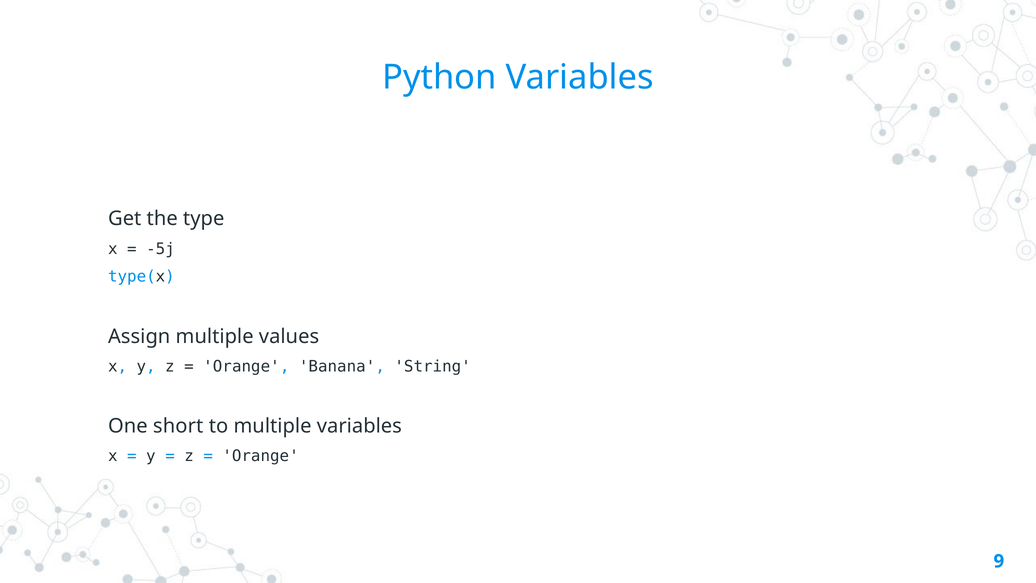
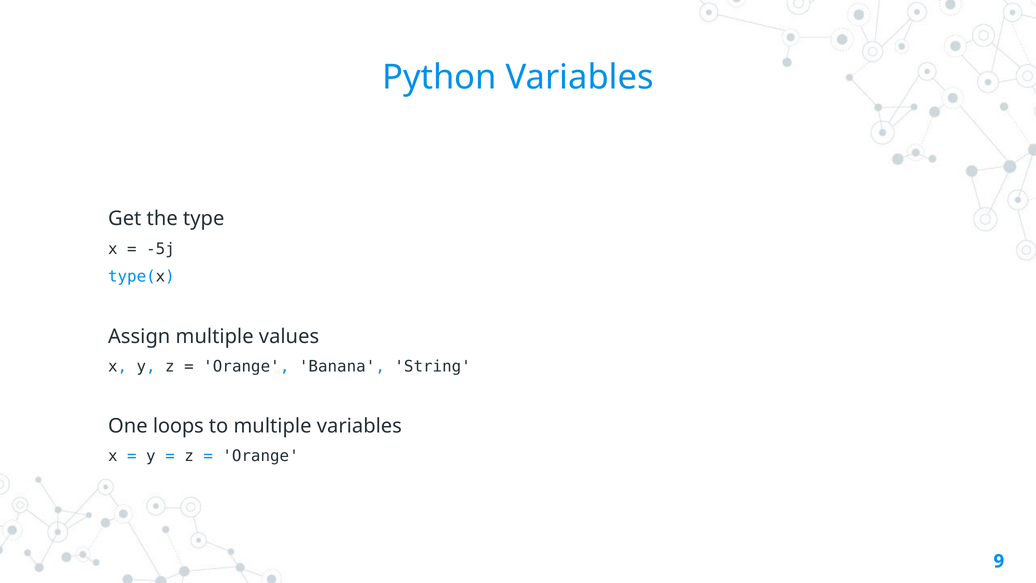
short: short -> loops
